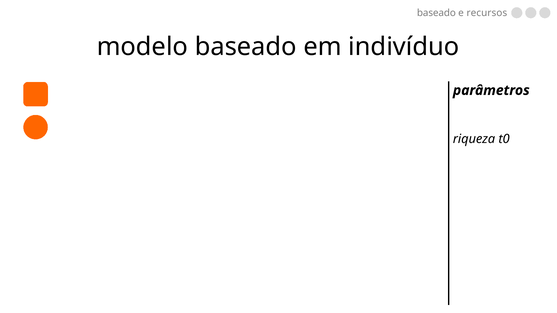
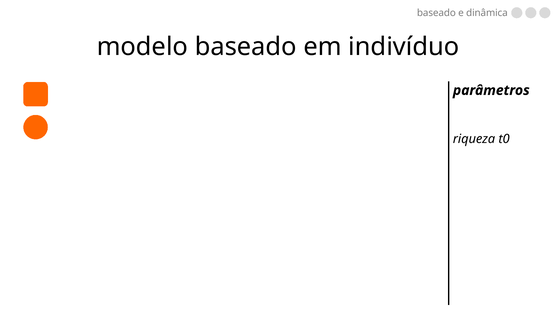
recursos: recursos -> dinâmica
